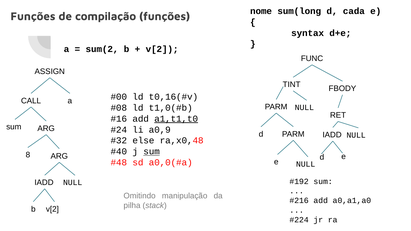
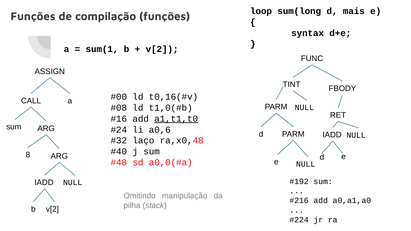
nome: nome -> loop
cada: cada -> mais
sum(2: sum(2 -> sum(1
a0,9: a0,9 -> a0,6
else: else -> laço
sum at (152, 152) underline: present -> none
